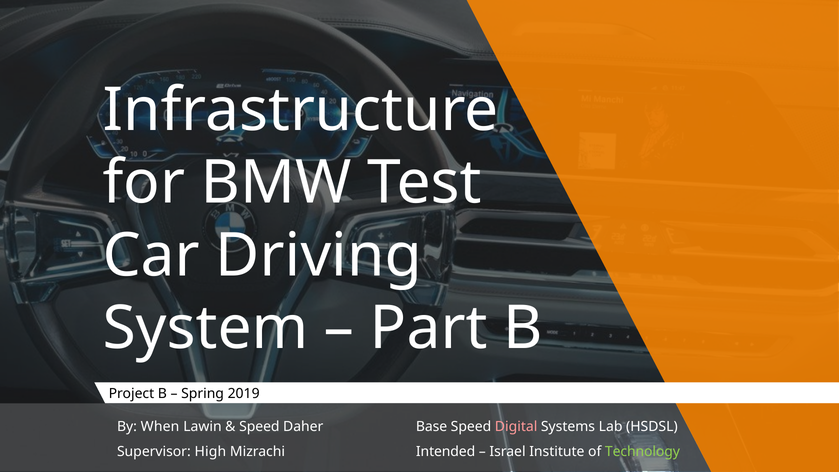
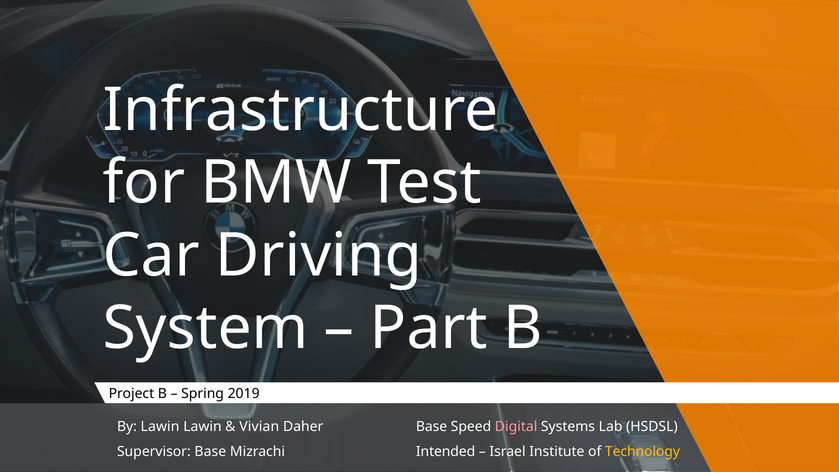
By When: When -> Lawin
Speed at (259, 427): Speed -> Vivian
Supervisor High: High -> Base
Technology colour: light green -> yellow
